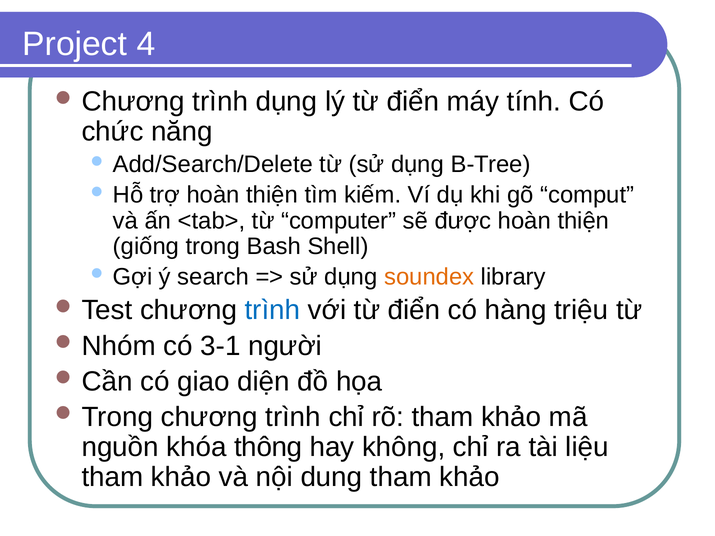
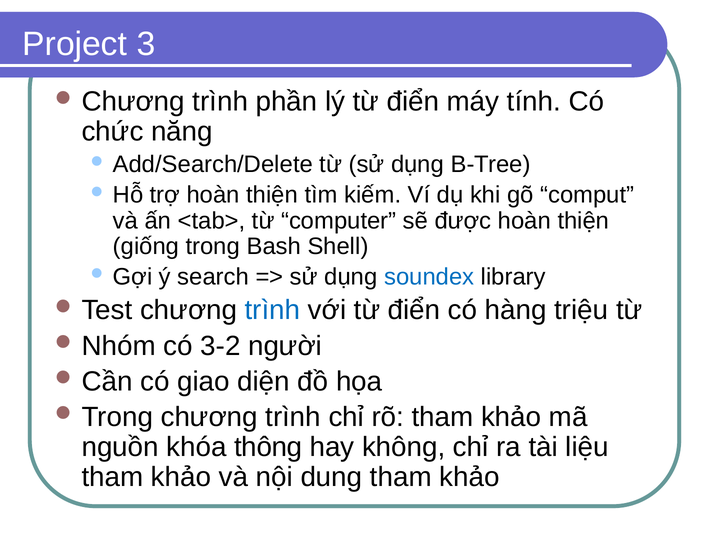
4: 4 -> 3
trình dụng: dụng -> phần
soundex colour: orange -> blue
3-1: 3-1 -> 3-2
